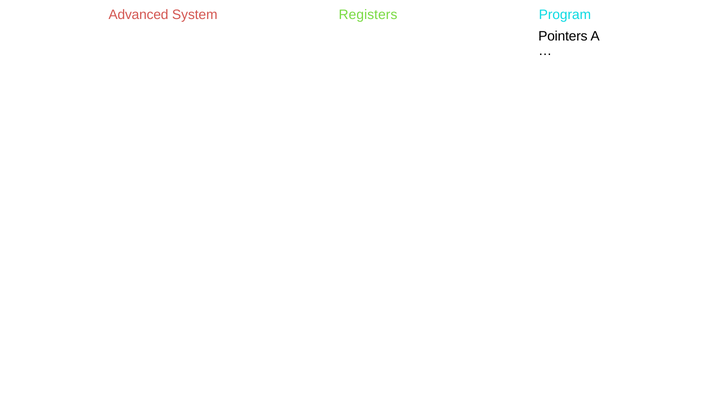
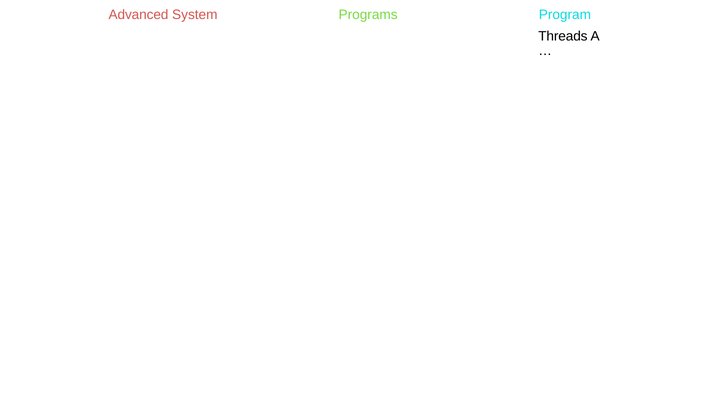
Registers: Registers -> Programs
Pointers: Pointers -> Threads
